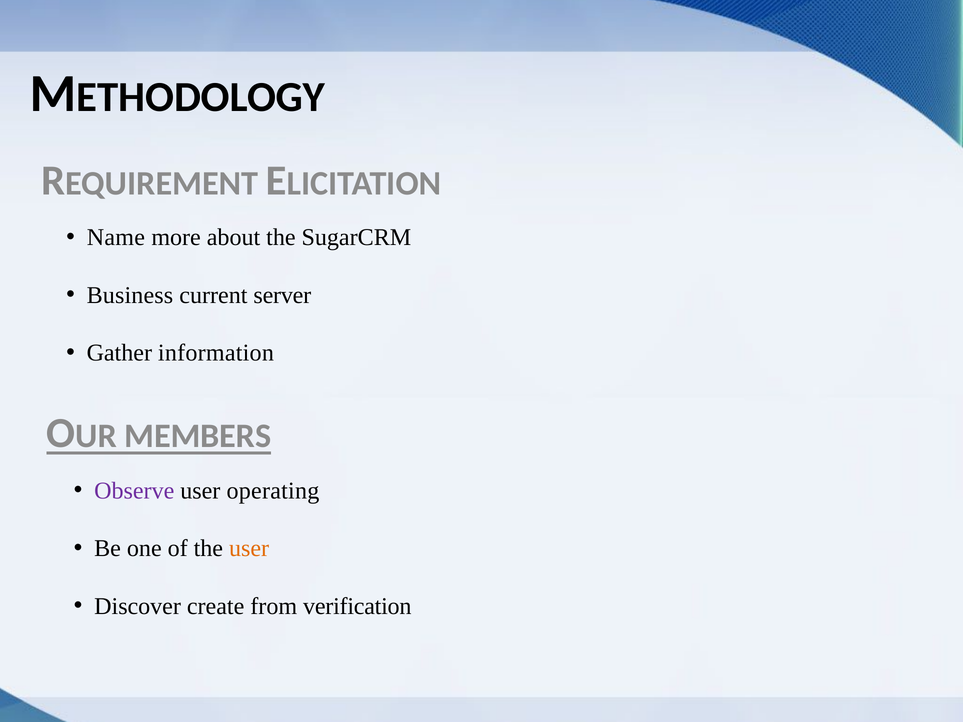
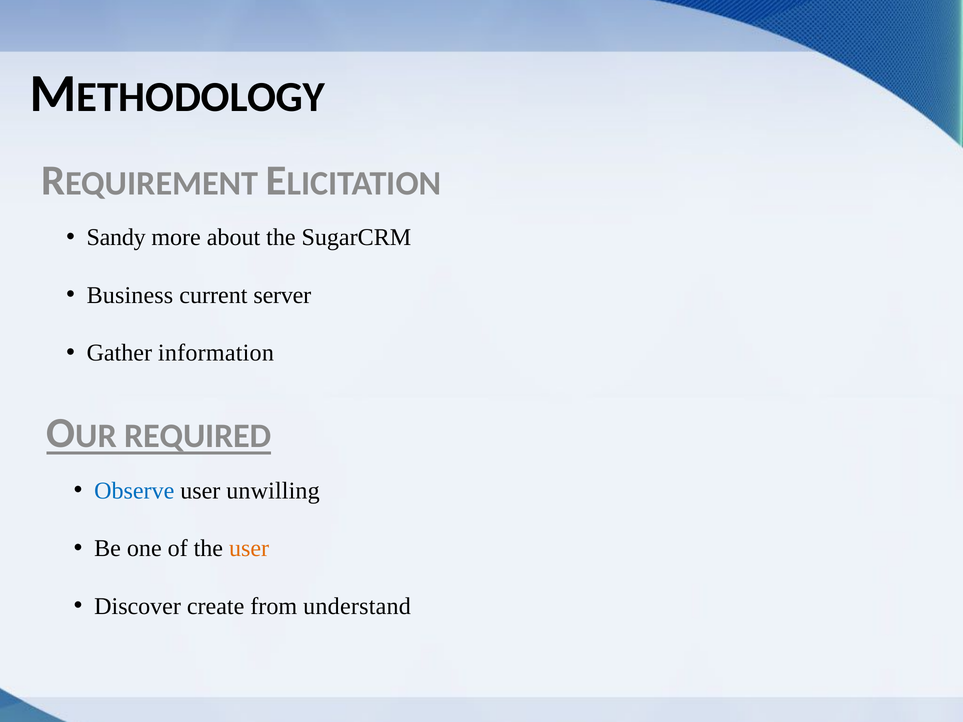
Name: Name -> Sandy
MEMBERS: MEMBERS -> REQUIRED
Observe colour: purple -> blue
operating: operating -> unwilling
verification: verification -> understand
